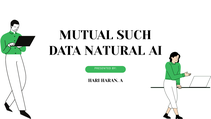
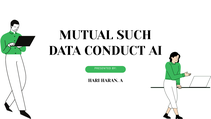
NATURAL: NATURAL -> CONDUCT
